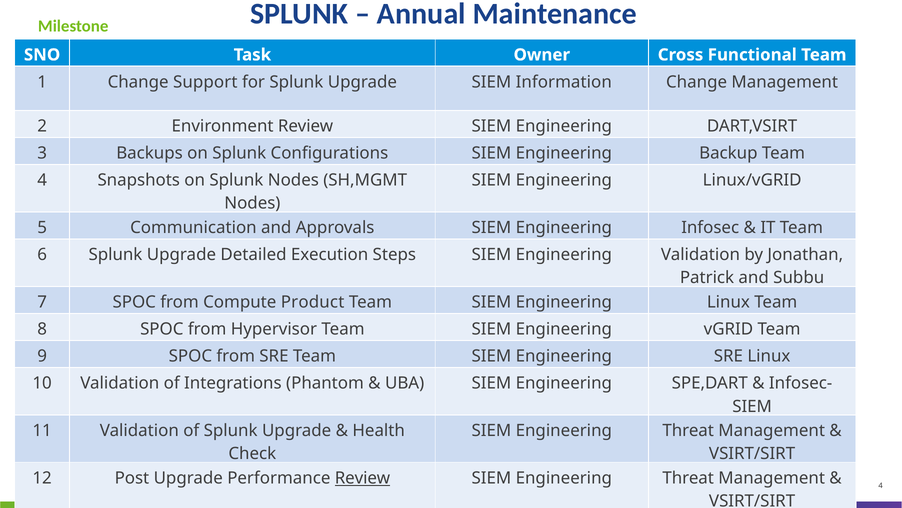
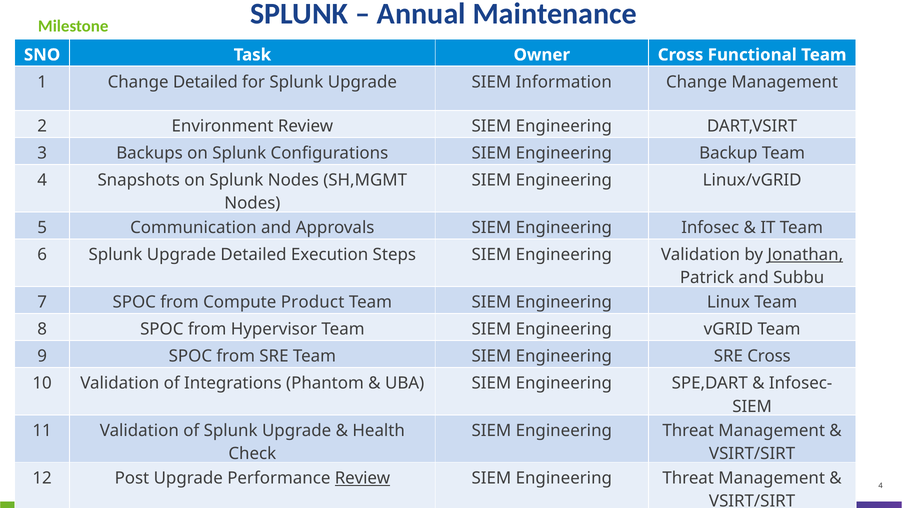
Change Support: Support -> Detailed
Jonathan underline: none -> present
SRE Linux: Linux -> Cross
